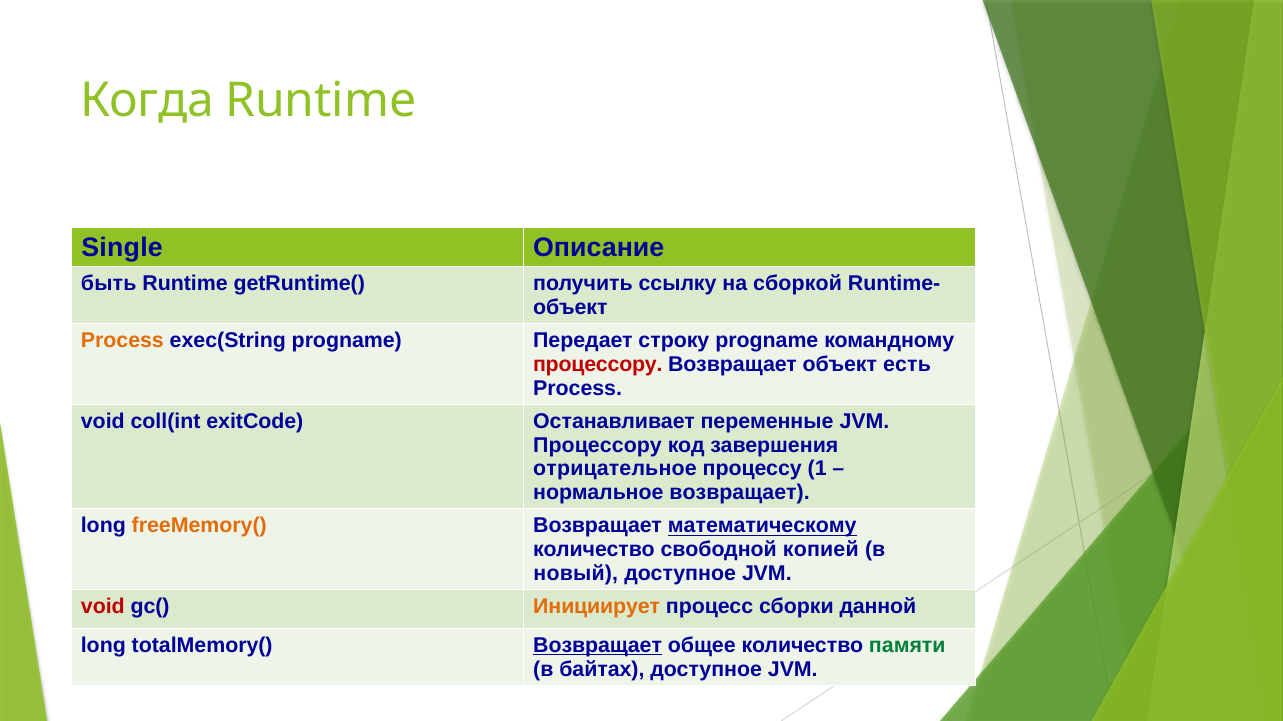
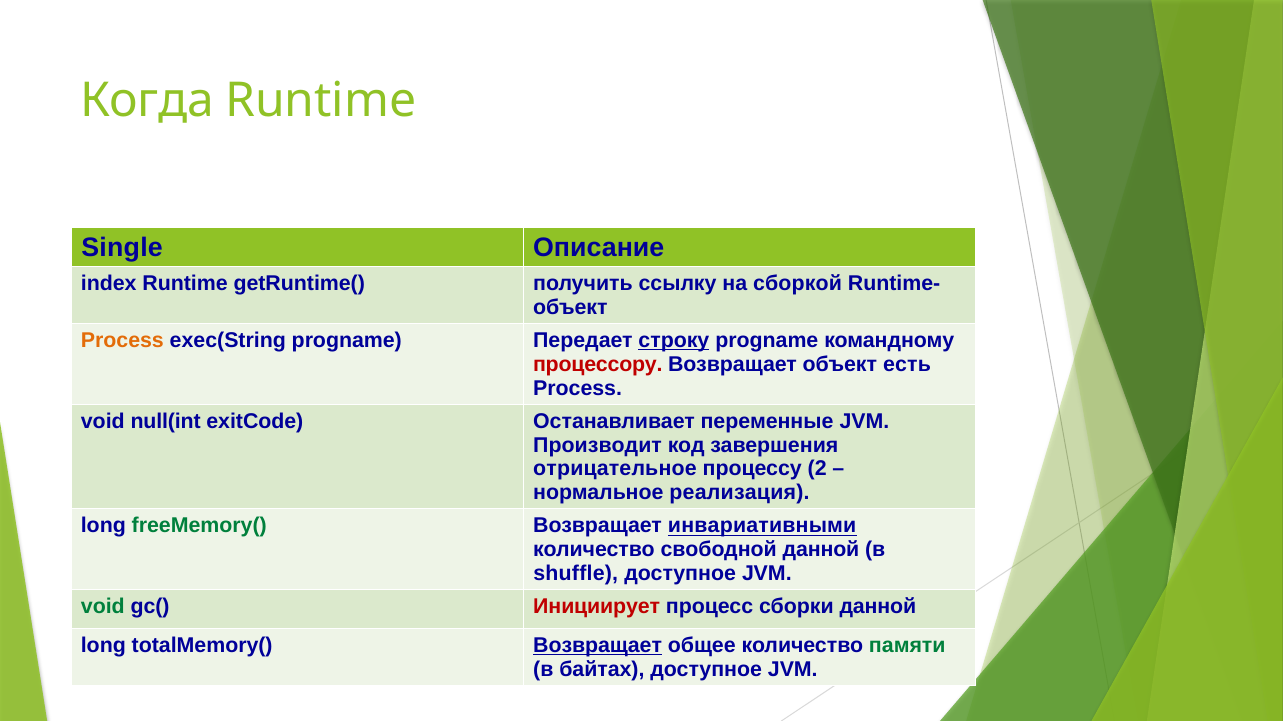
быть: быть -> index
строку underline: none -> present
coll(int: coll(int -> null(int
Процессору at (598, 445): Процессору -> Производит
1: 1 -> 2
нормальное возвращает: возвращает -> реализация
freeMemory( colour: orange -> green
математическому: математическому -> инвариативными
свободной копией: копией -> данной
новый: новый -> shuffle
void at (103, 607) colour: red -> green
Инициирует colour: orange -> red
